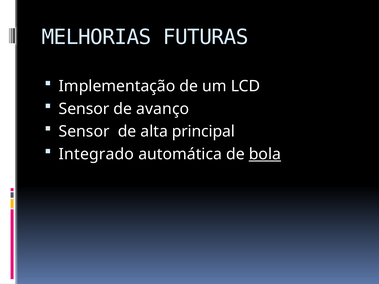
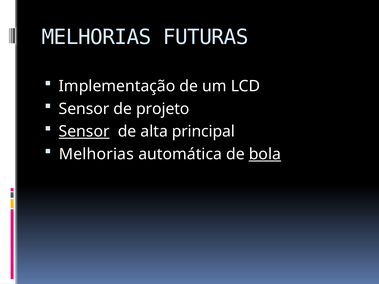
avanço: avanço -> projeto
Sensor at (84, 132) underline: none -> present
Integrado at (96, 154): Integrado -> Melhorias
